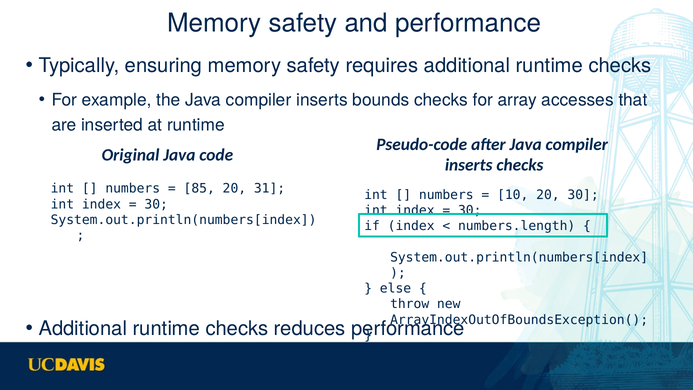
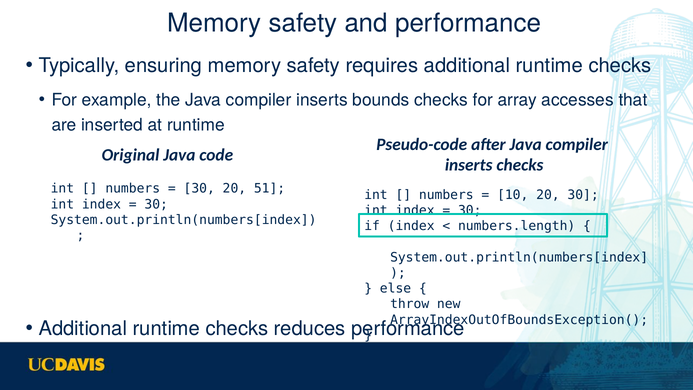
85 at (199, 189): 85 -> 30
31: 31 -> 51
